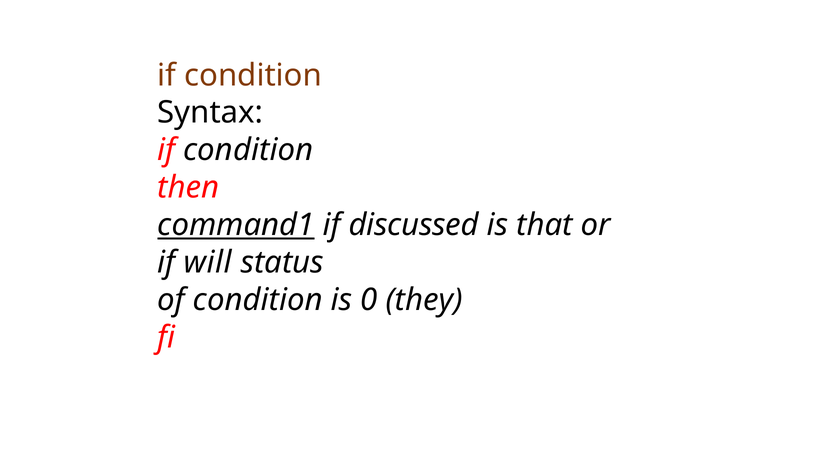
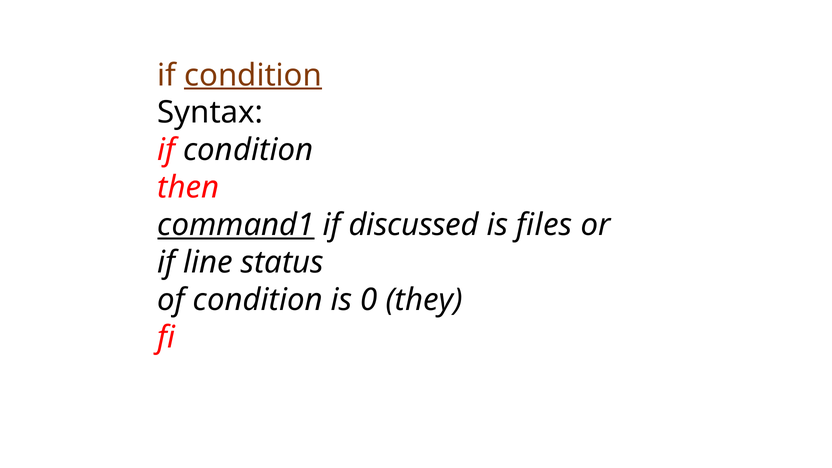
condition at (253, 75) underline: none -> present
that: that -> files
will: will -> line
